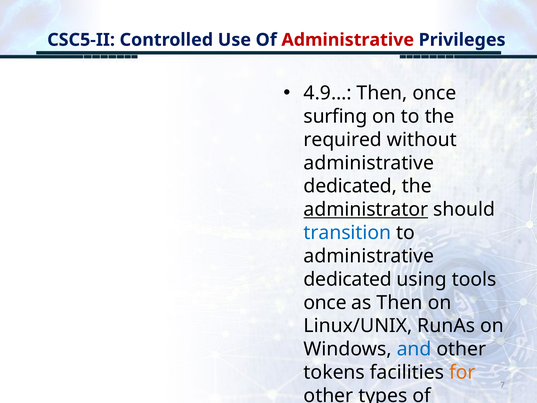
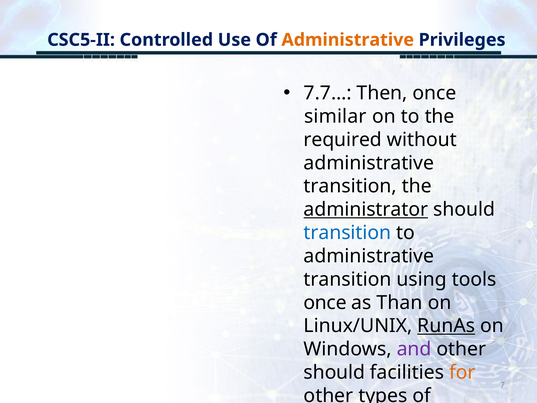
Administrative at (348, 40) colour: red -> orange
4.9…: 4.9… -> 7.7…
surfing: surfing -> similar
dedicated at (350, 186): dedicated -> transition
dedicated at (348, 279): dedicated -> transition
as Then: Then -> Than
RunAs underline: none -> present
and colour: blue -> purple
tokens at (334, 372): tokens -> should
